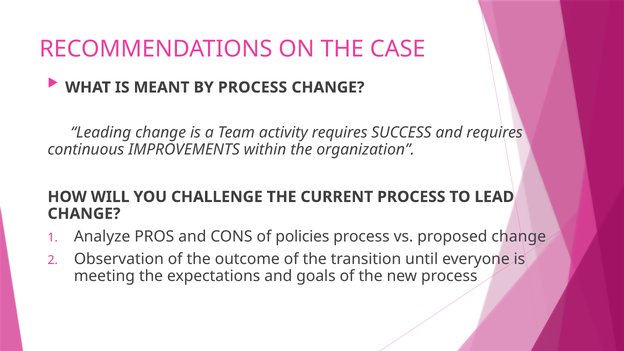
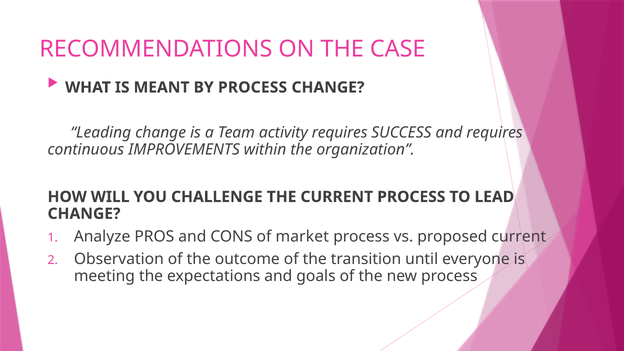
policies: policies -> market
proposed change: change -> current
